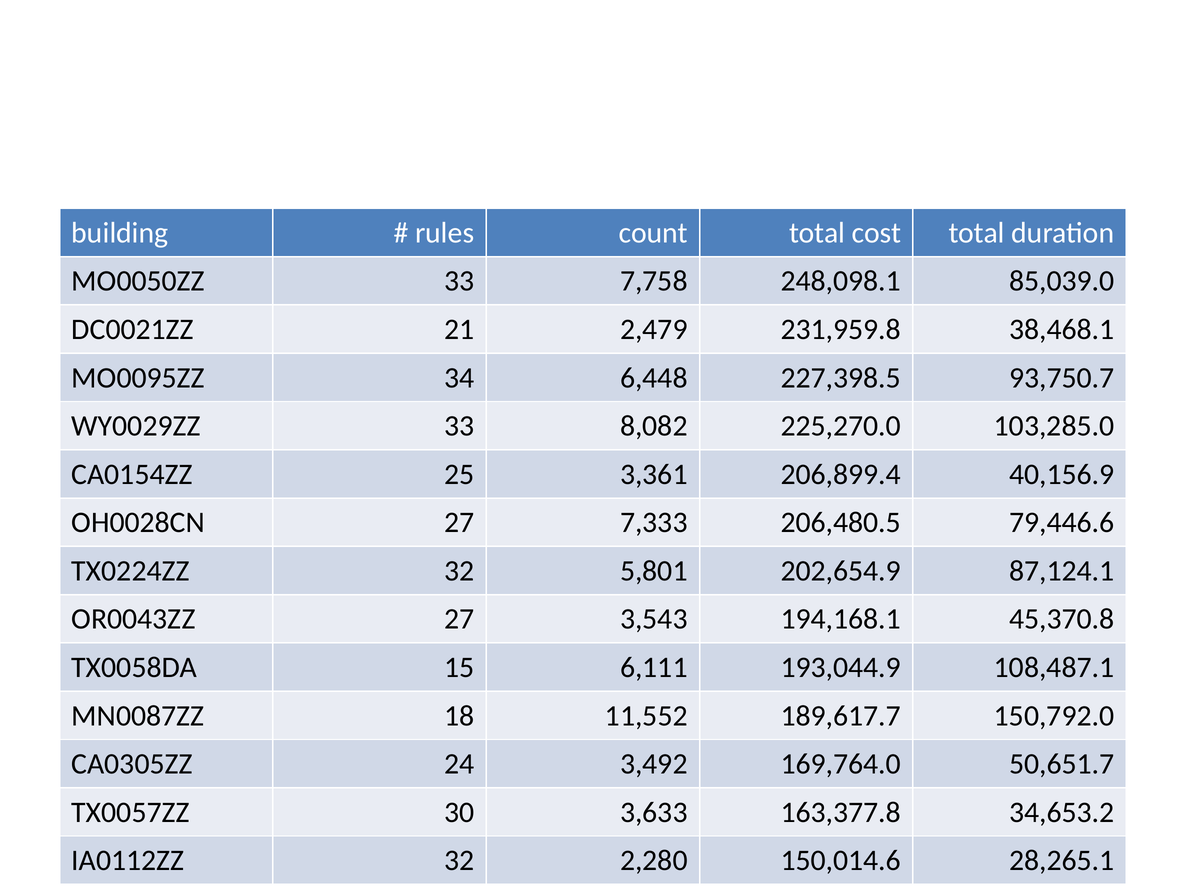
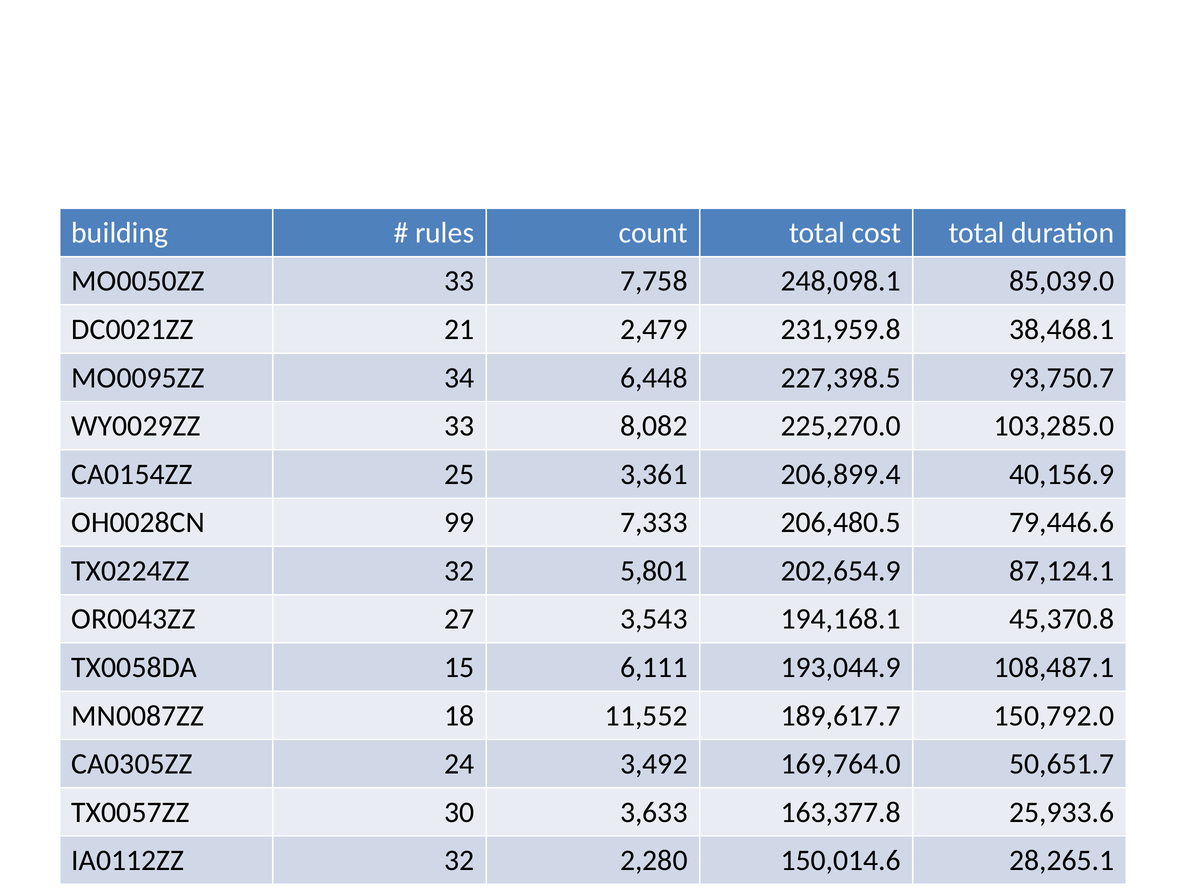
OH0028CN 27: 27 -> 99
34,653.2: 34,653.2 -> 25,933.6
